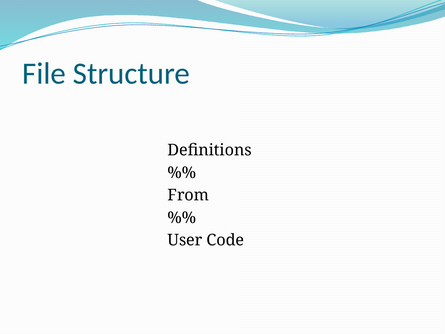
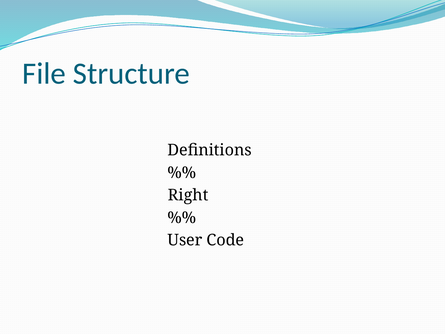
From: From -> Right
